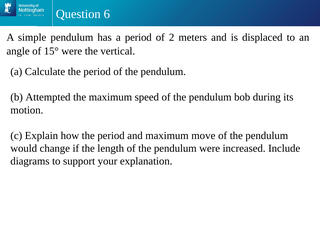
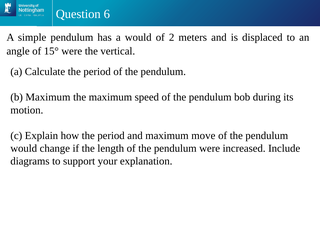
a period: period -> would
b Attempted: Attempted -> Maximum
